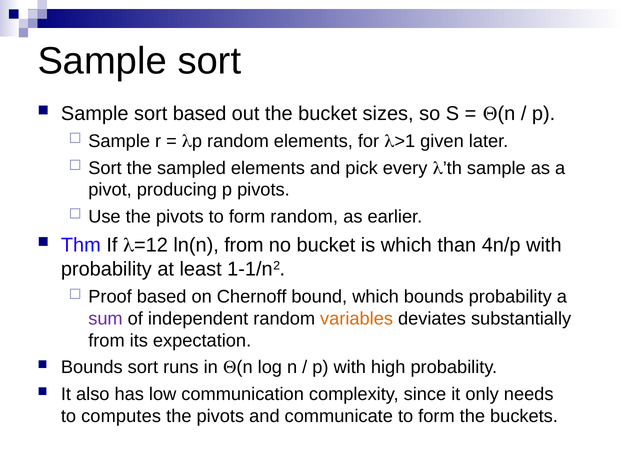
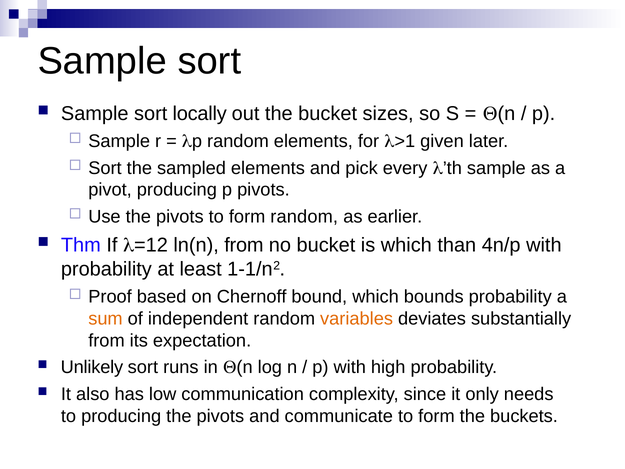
sort based: based -> locally
sum colour: purple -> orange
Bounds at (92, 367): Bounds -> Unlikely
to computes: computes -> producing
